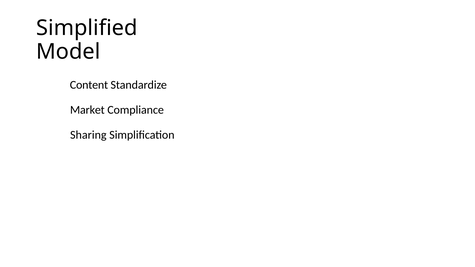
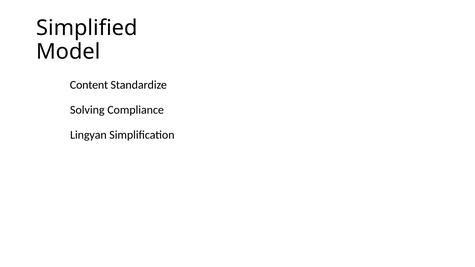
Market: Market -> Solving
Sharing: Sharing -> Lingyan
